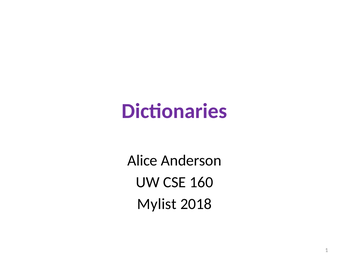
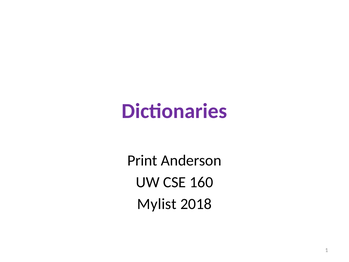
Alice: Alice -> Print
